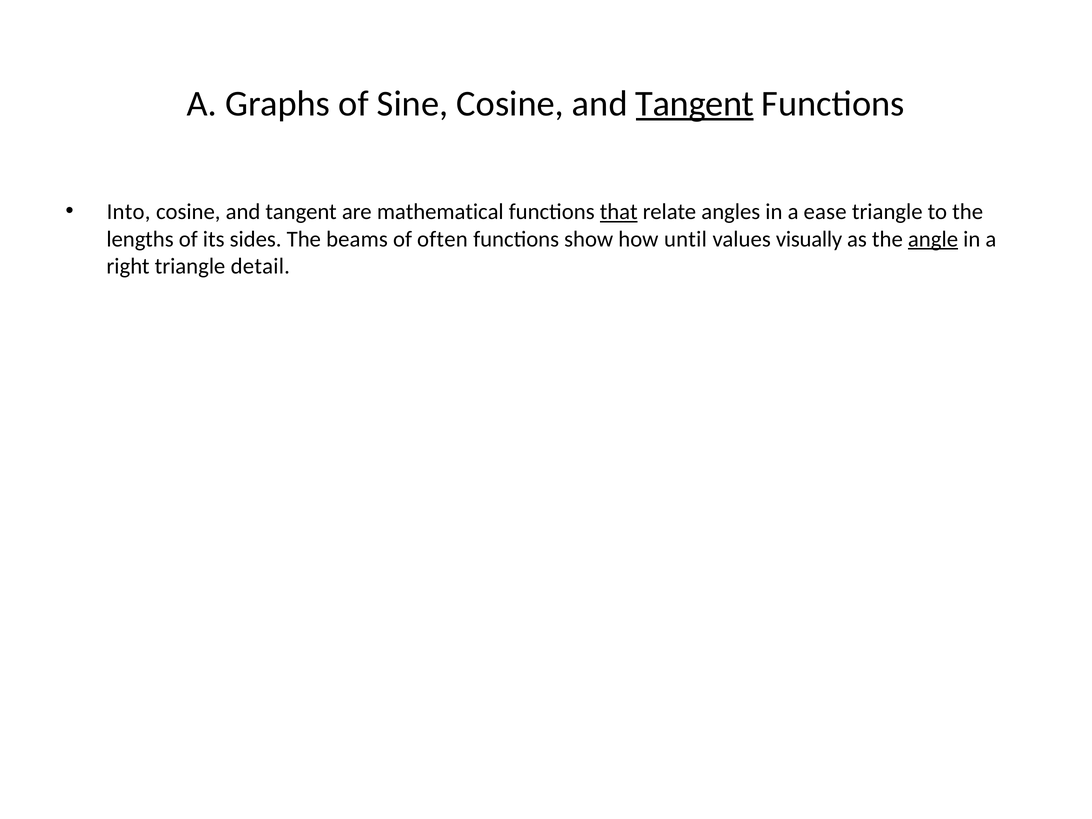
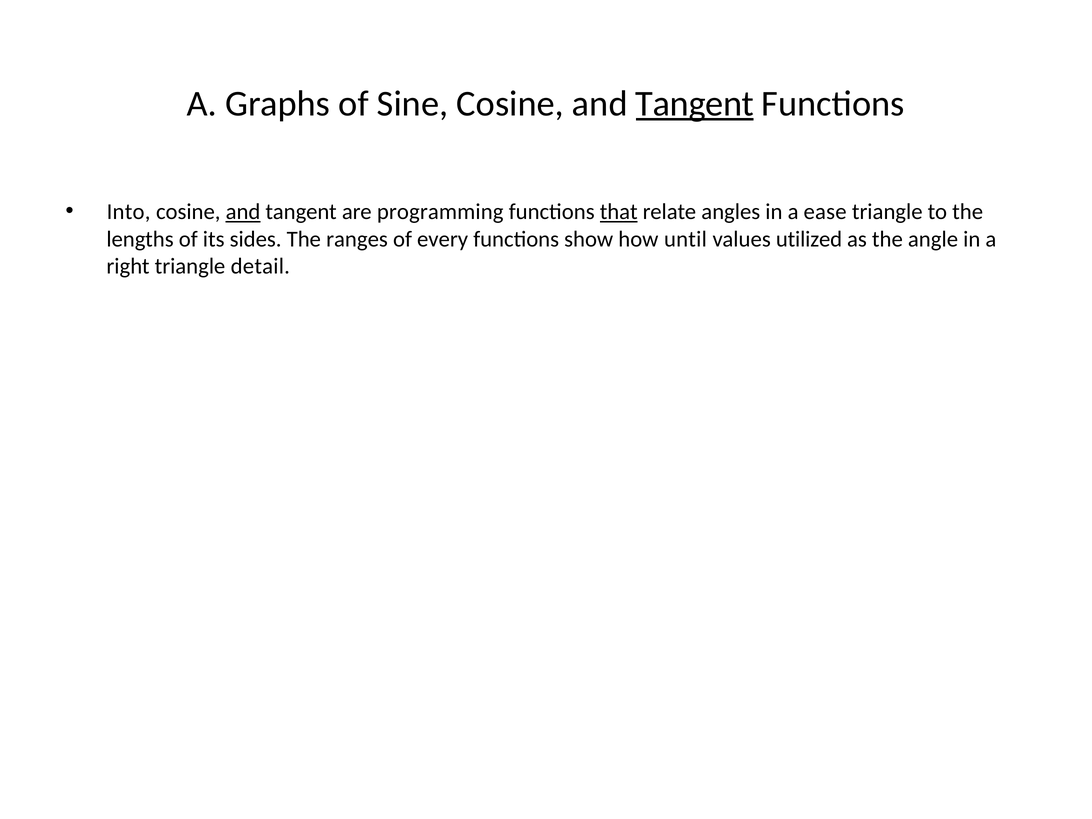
and at (243, 212) underline: none -> present
mathematical: mathematical -> programming
beams: beams -> ranges
often: often -> every
visually: visually -> utilized
angle underline: present -> none
